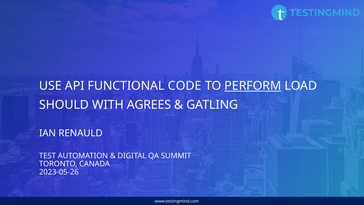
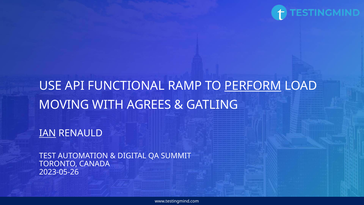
CODE: CODE -> RAMP
SHOULD: SHOULD -> MOVING
IAN underline: none -> present
